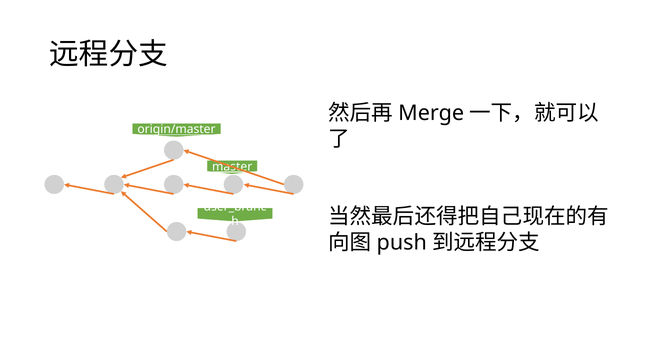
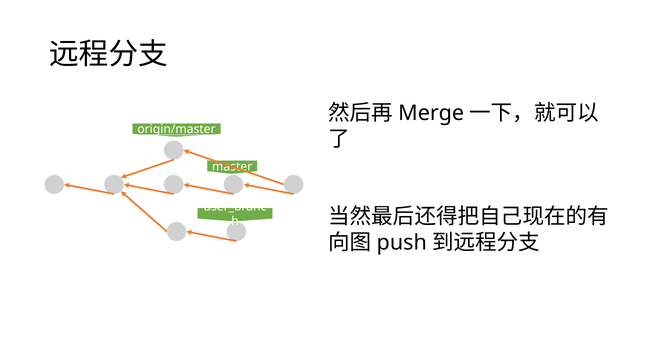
master underline: present -> none
